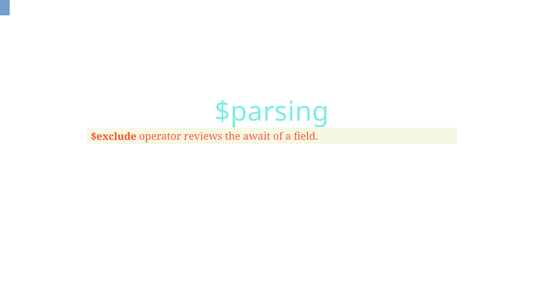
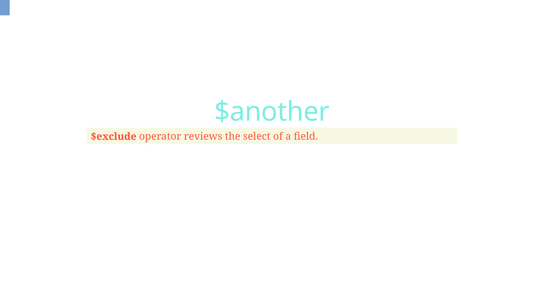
$parsing: $parsing -> $another
await: await -> select
